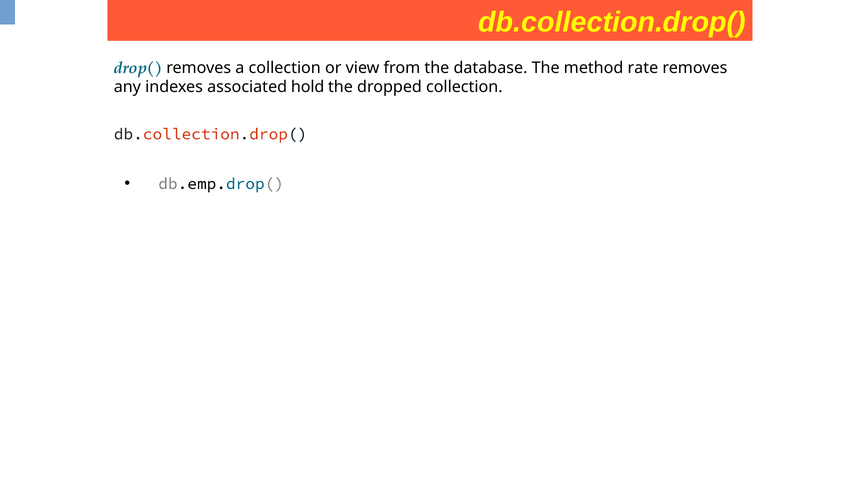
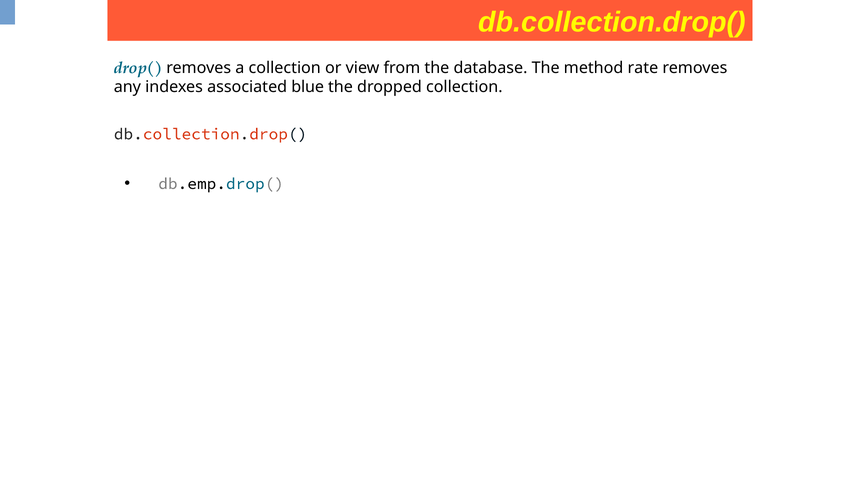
hold: hold -> blue
